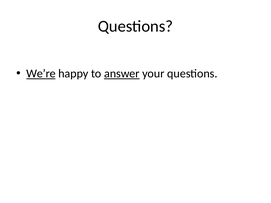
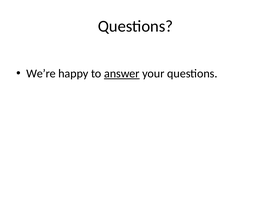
We’re underline: present -> none
